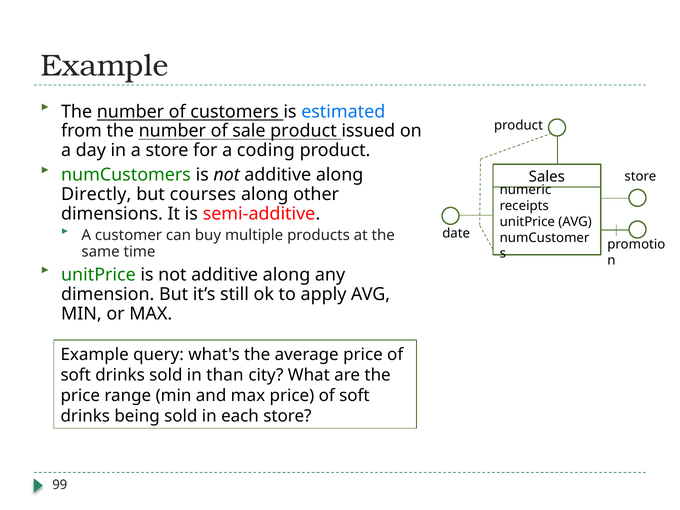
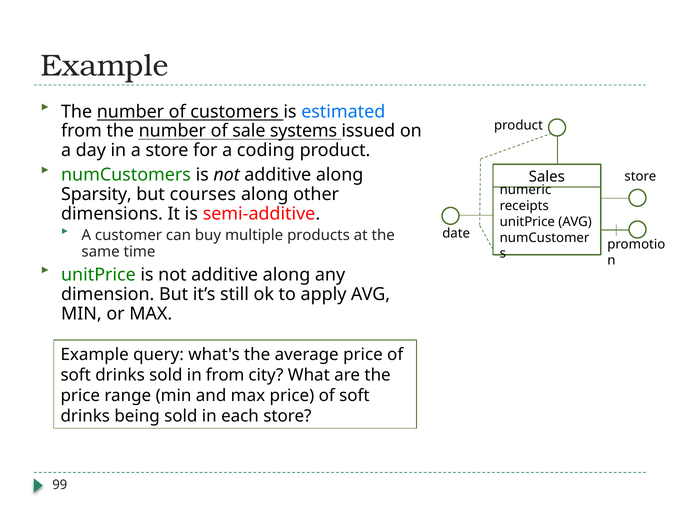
sale product: product -> systems
Directly: Directly -> Sparsity
in than: than -> from
